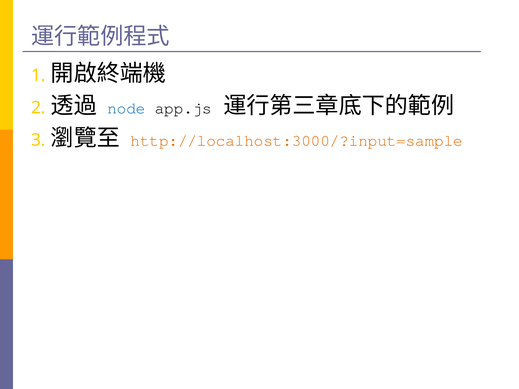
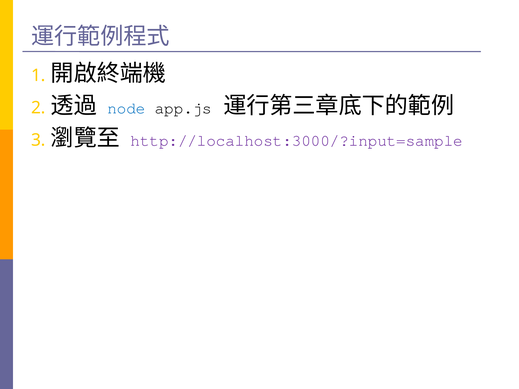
http://localhost:3000/?input=sample colour: orange -> purple
